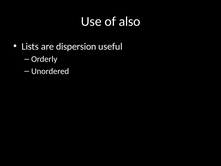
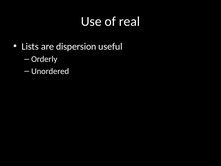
also: also -> real
